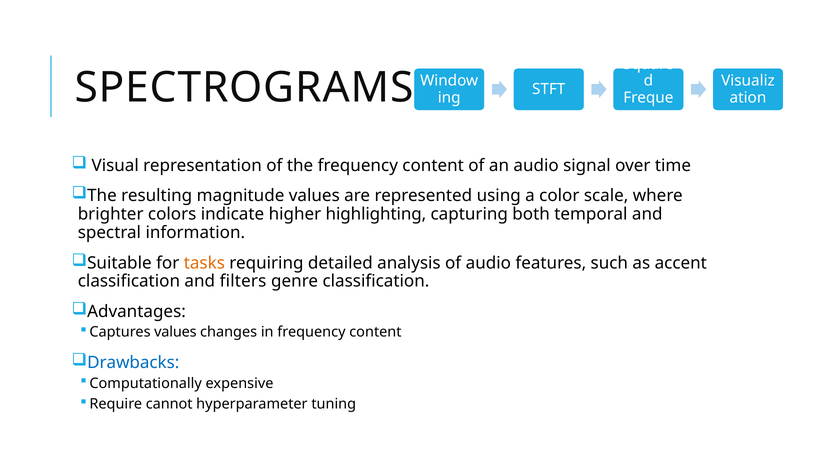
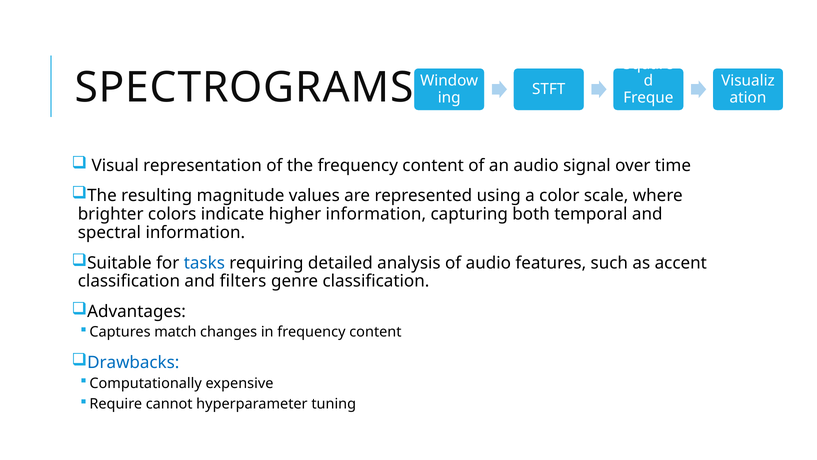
higher highlighting: highlighting -> information
tasks colour: orange -> blue
Captures values: values -> match
